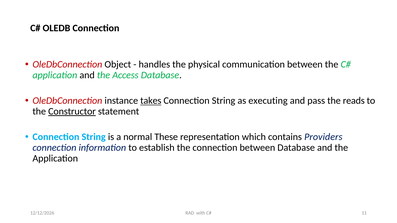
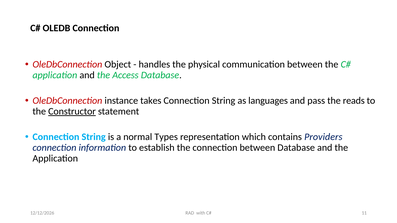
takes underline: present -> none
executing: executing -> languages
These: These -> Types
